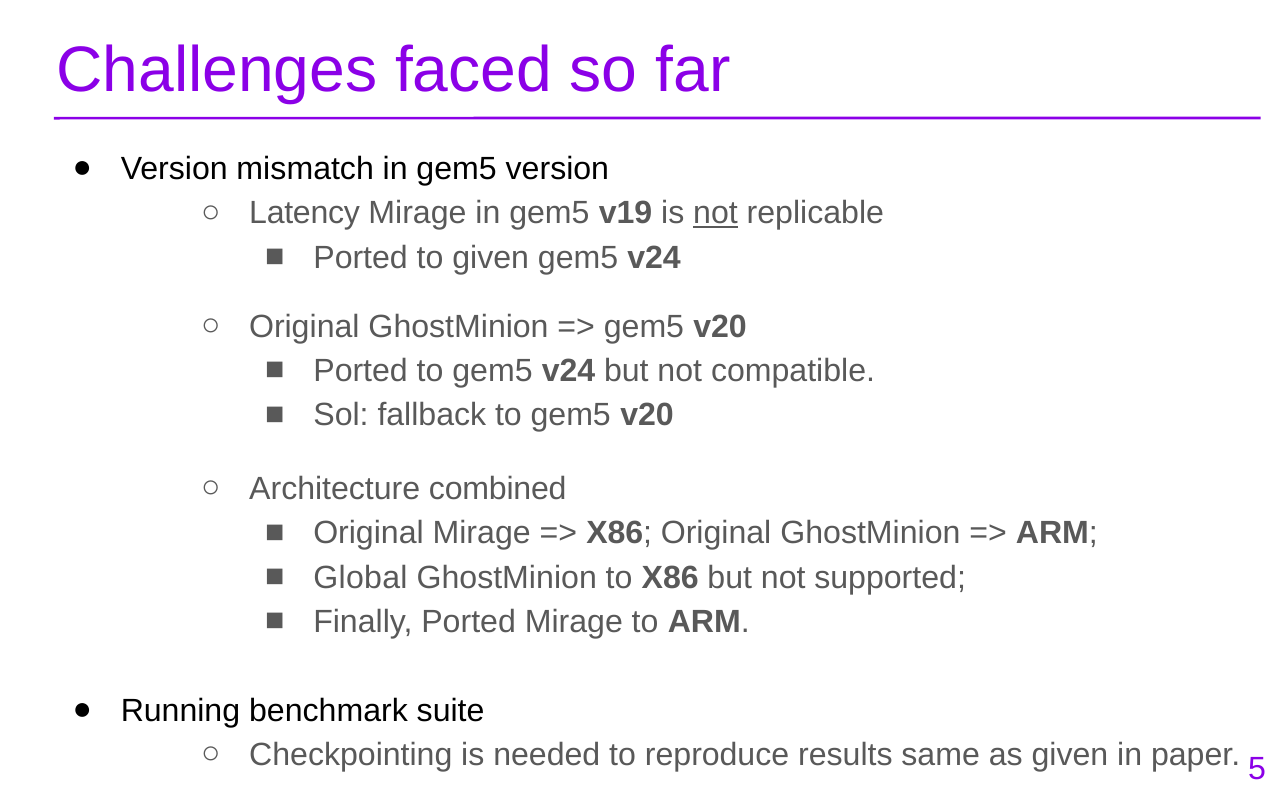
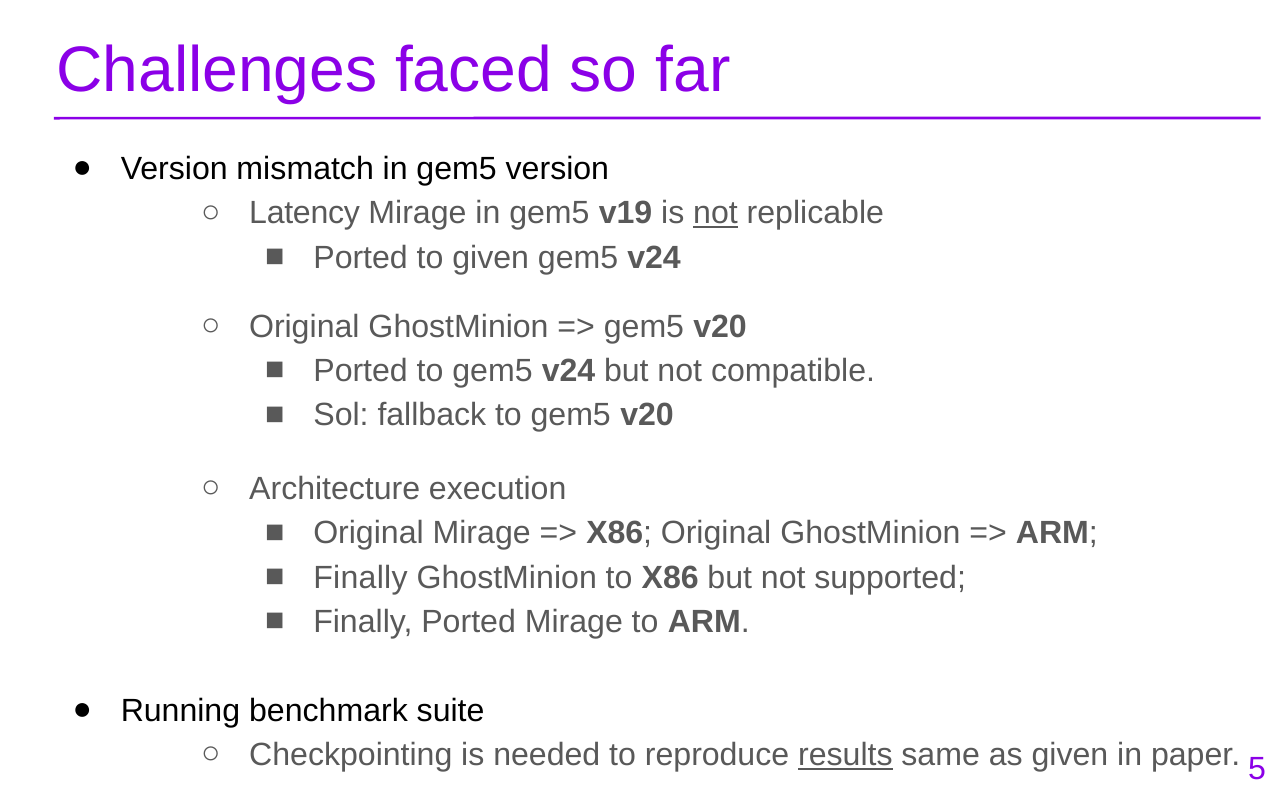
combined: combined -> execution
Global at (360, 577): Global -> Finally
results underline: none -> present
